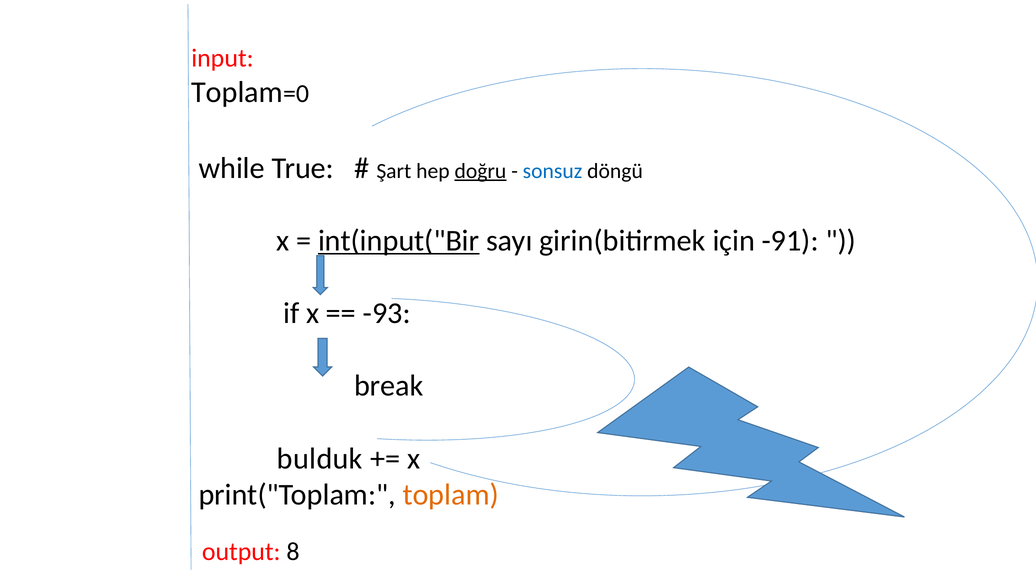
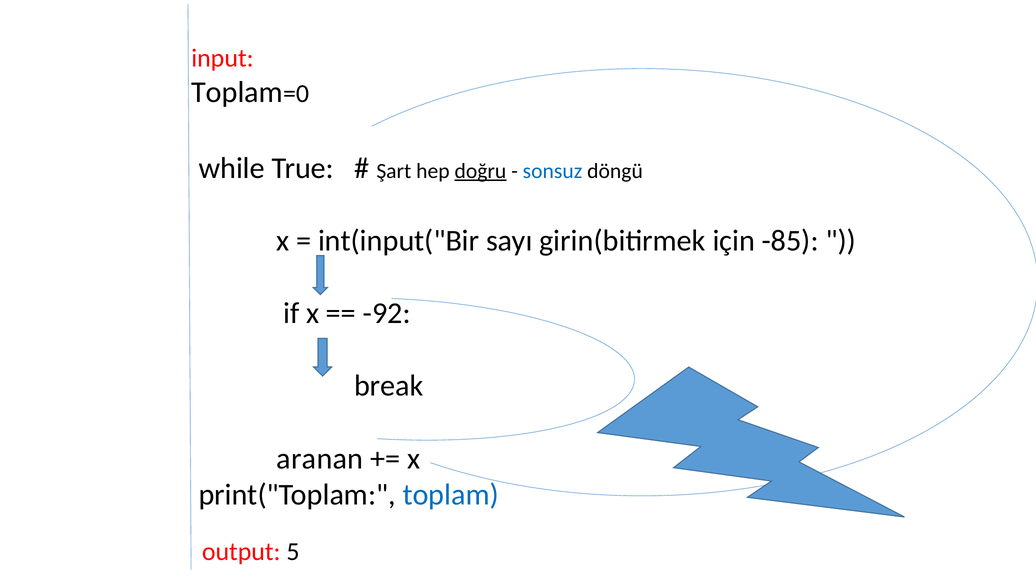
int(input("Bir underline: present -> none
-91: -91 -> -85
-93: -93 -> -92
bulduk: bulduk -> aranan
toplam at (451, 495) colour: orange -> blue
8: 8 -> 5
